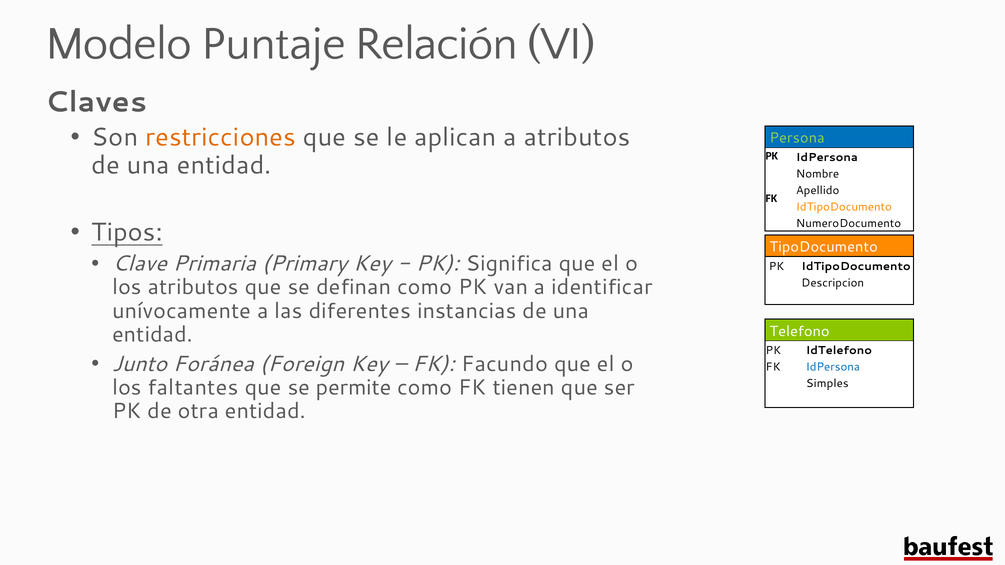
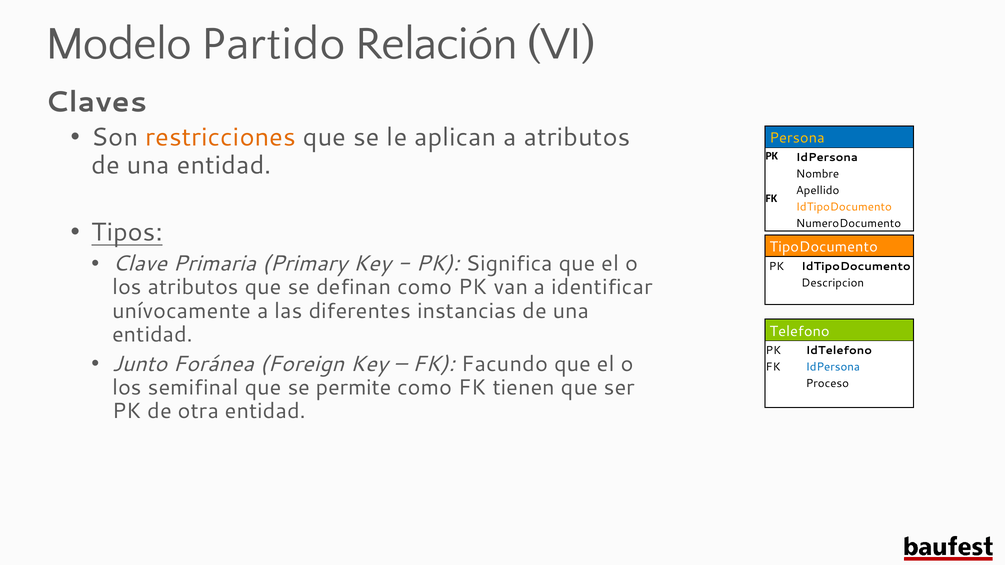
Puntaje: Puntaje -> Partido
Persona colour: light green -> yellow
Simples: Simples -> Proceso
faltantes: faltantes -> semifinal
